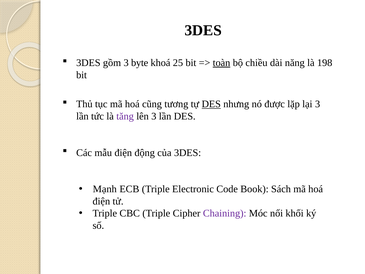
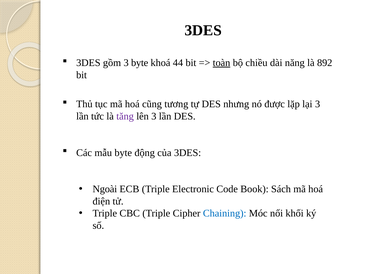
25: 25 -> 44
198: 198 -> 892
DES at (211, 104) underline: present -> none
mẫu điện: điện -> byte
Mạnh: Mạnh -> Ngoài
Chaining colour: purple -> blue
